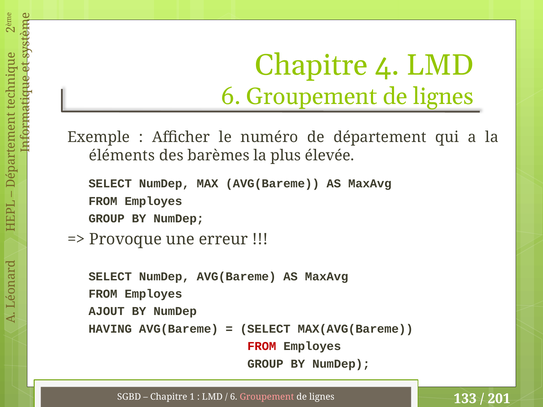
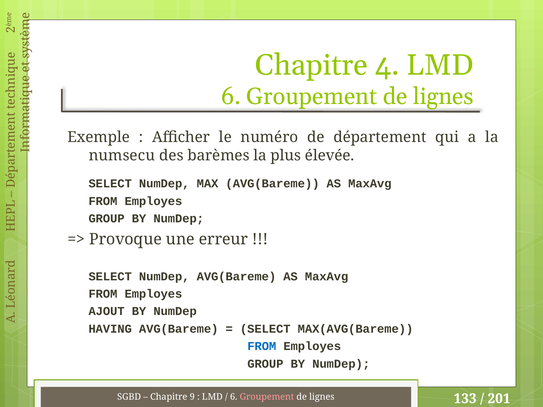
éléments: éléments -> numsecu
FROM at (262, 346) colour: red -> blue
1: 1 -> 9
